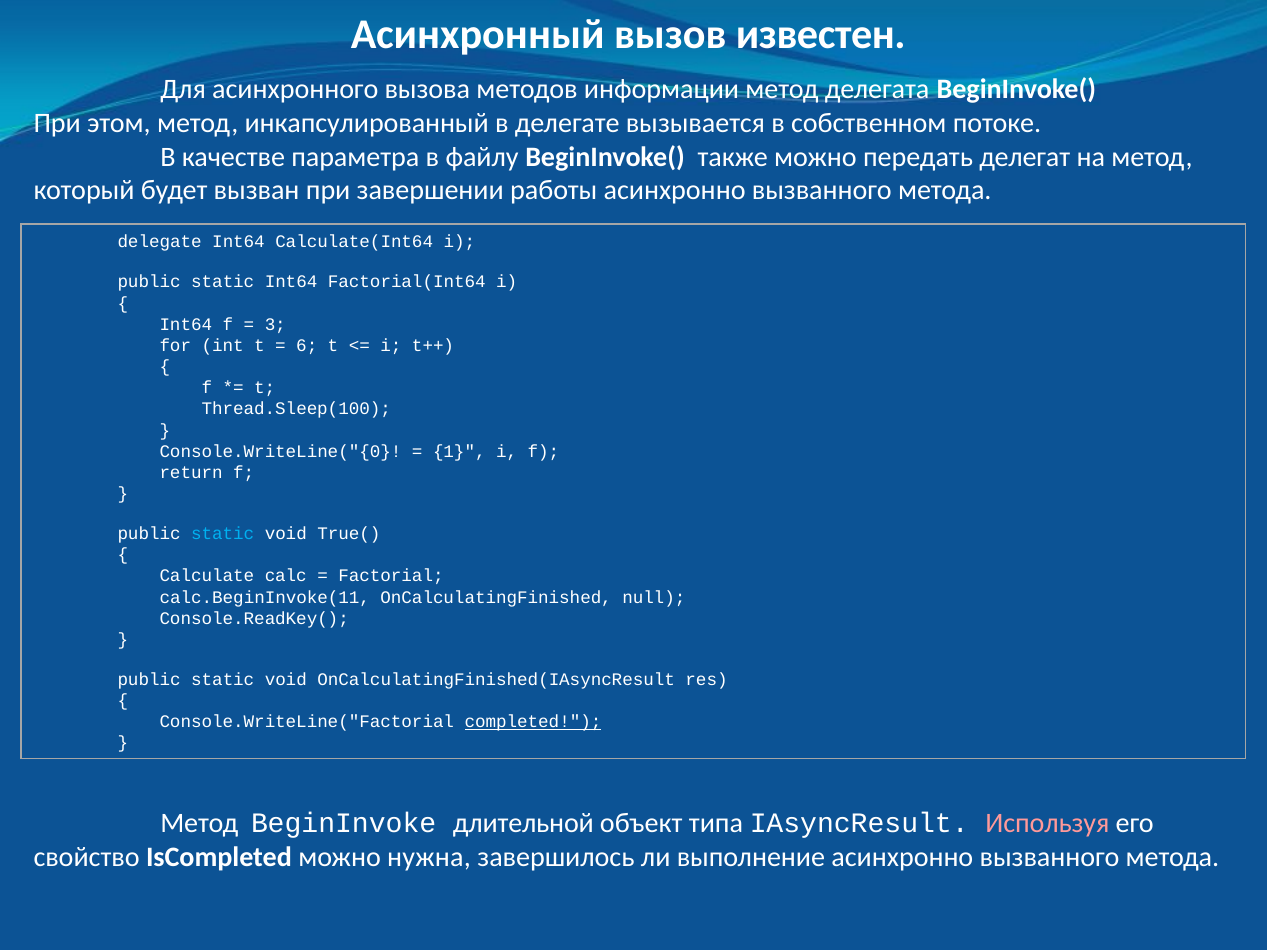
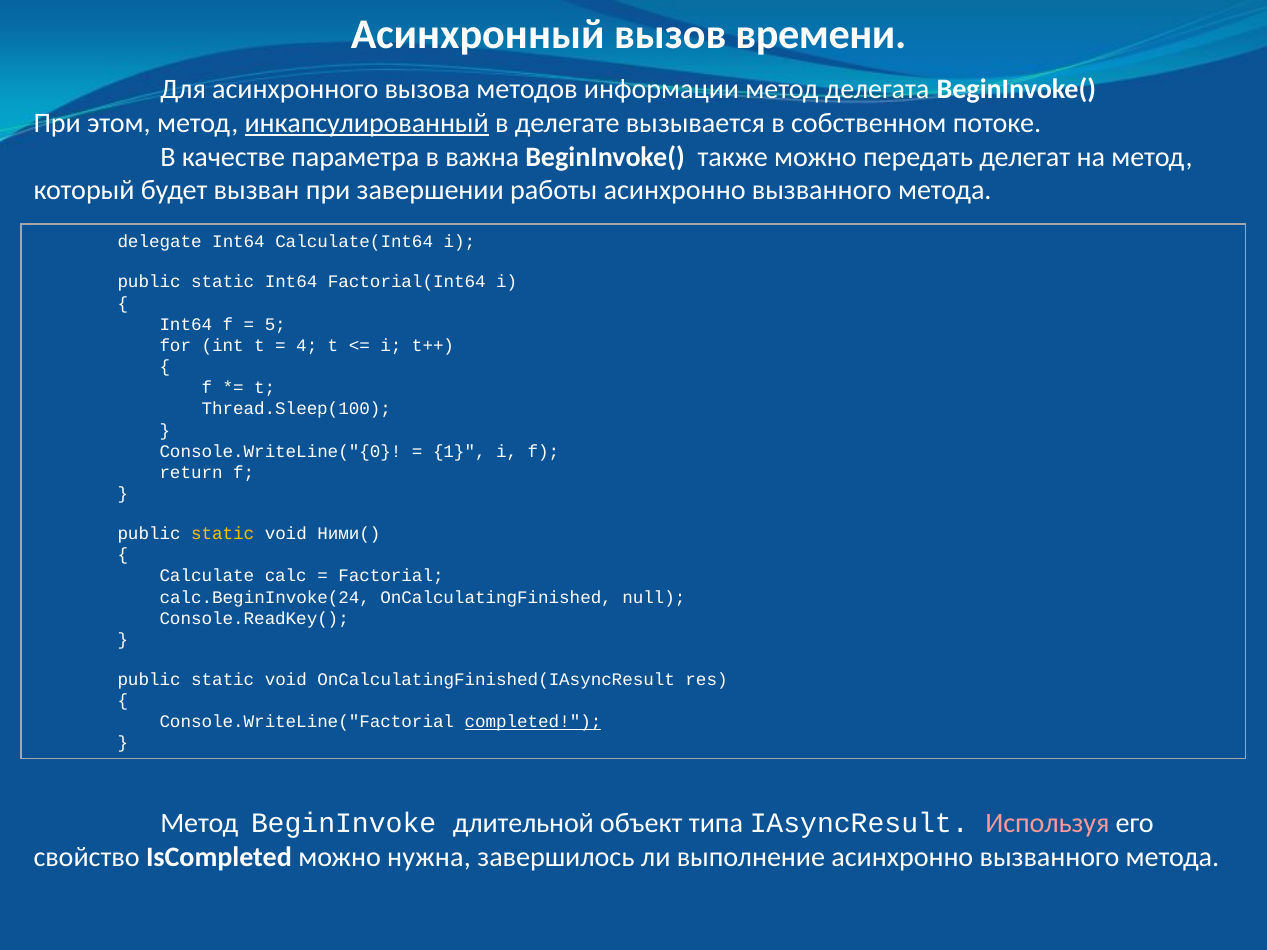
известен: известен -> времени
инкапсулированный underline: none -> present
файлу: файлу -> важна
3: 3 -> 5
6: 6 -> 4
static at (223, 534) colour: light blue -> yellow
True(: True( -> Ними(
calc.BeginInvoke(11: calc.BeginInvoke(11 -> calc.BeginInvoke(24
